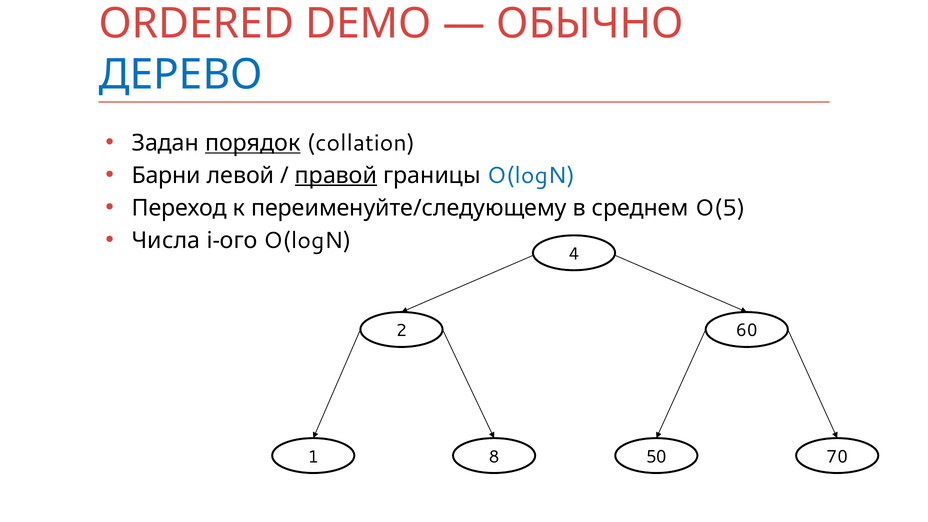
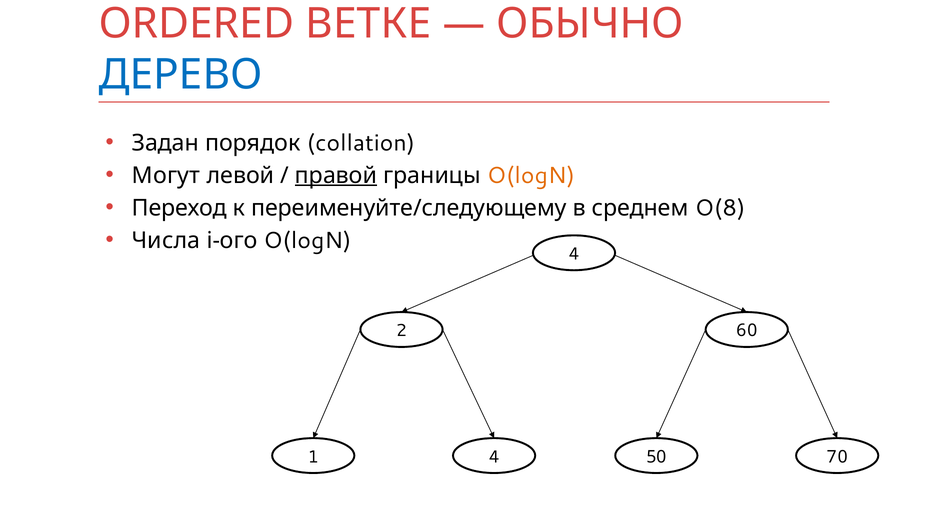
DEMO: DEMO -> ВЕТКЕ
порядок underline: present -> none
Барни: Барни -> Могут
O(logN at (531, 175) colour: blue -> orange
O(5: O(5 -> O(8
1 8: 8 -> 4
